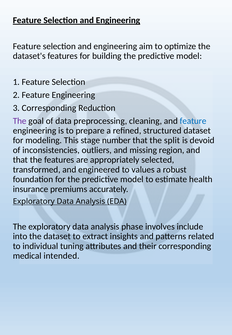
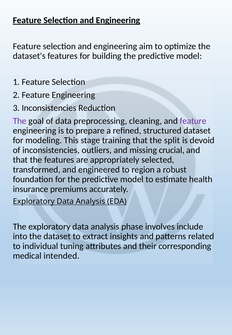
3 Corresponding: Corresponding -> Inconsistencies
feature at (193, 121) colour: blue -> purple
number: number -> training
region: region -> crucial
values: values -> region
